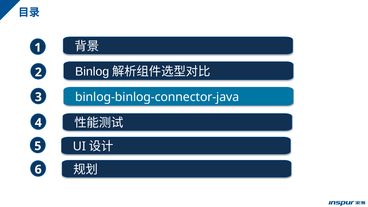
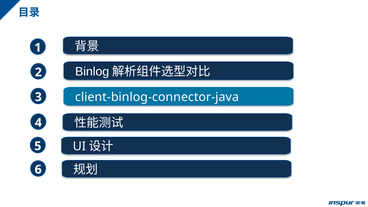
binlog-binlog-connector-java: binlog-binlog-connector-java -> client-binlog-connector-java
